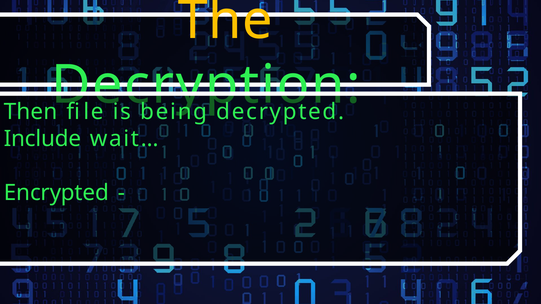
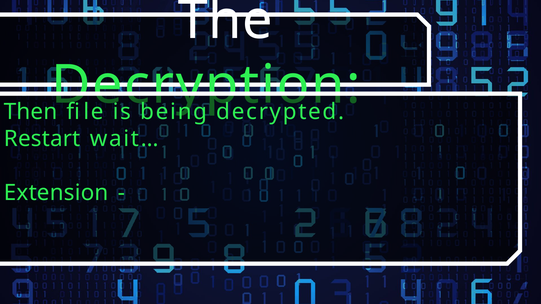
The colour: yellow -> white
Include: Include -> Restart
Encrypted: Encrypted -> Extension
